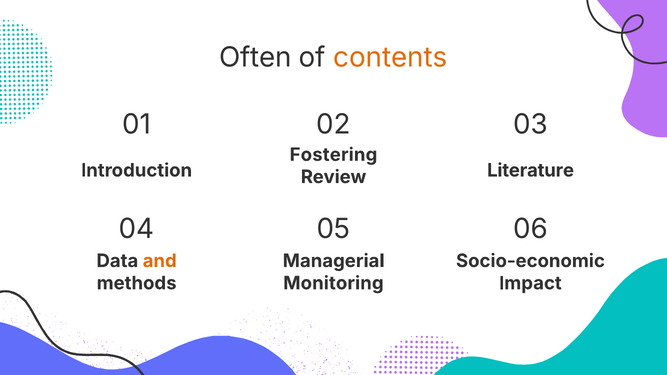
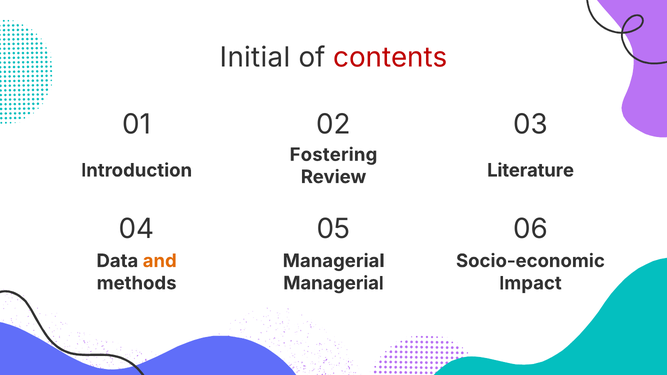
Often: Often -> Initial
contents colour: orange -> red
Monitoring at (333, 283): Monitoring -> Managerial
